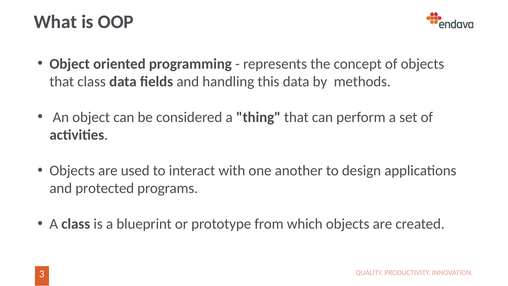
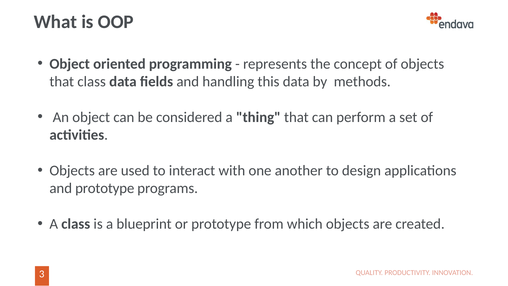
and protected: protected -> prototype
